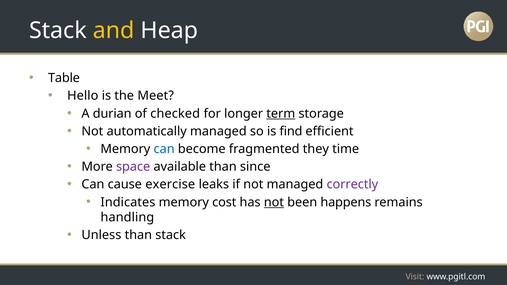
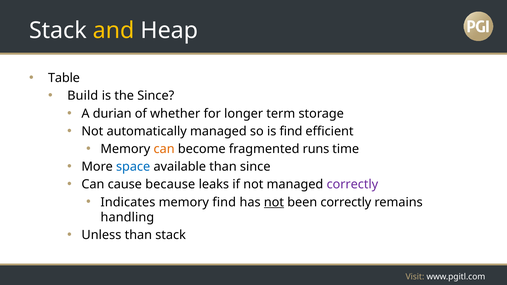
Hello: Hello -> Build
the Meet: Meet -> Since
checked: checked -> whether
term underline: present -> none
can at (164, 149) colour: blue -> orange
they: they -> runs
space colour: purple -> blue
exercise: exercise -> because
memory cost: cost -> find
been happens: happens -> correctly
